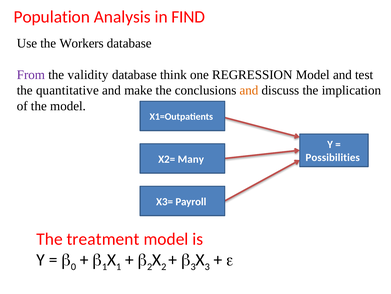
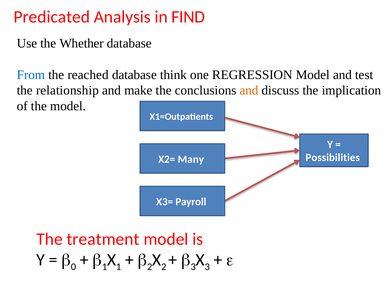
Population: Population -> Predicated
Workers: Workers -> Whether
From colour: purple -> blue
validity: validity -> reached
quantitative: quantitative -> relationship
